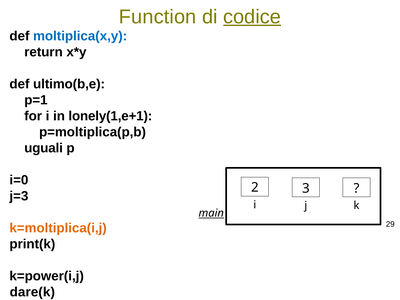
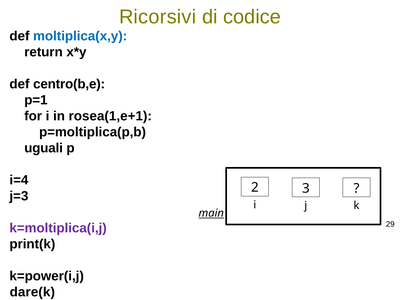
Function: Function -> Ricorsivi
codice underline: present -> none
ultimo(b,e: ultimo(b,e -> centro(b,e
lonely(1,e+1: lonely(1,e+1 -> rosea(1,e+1
i=0: i=0 -> i=4
k=moltiplica(i,j colour: orange -> purple
